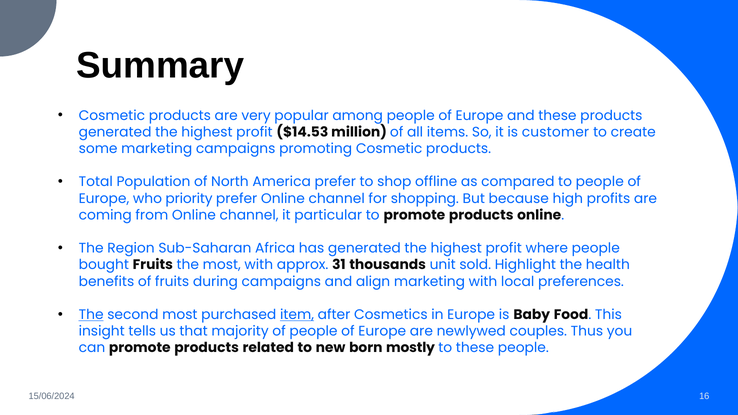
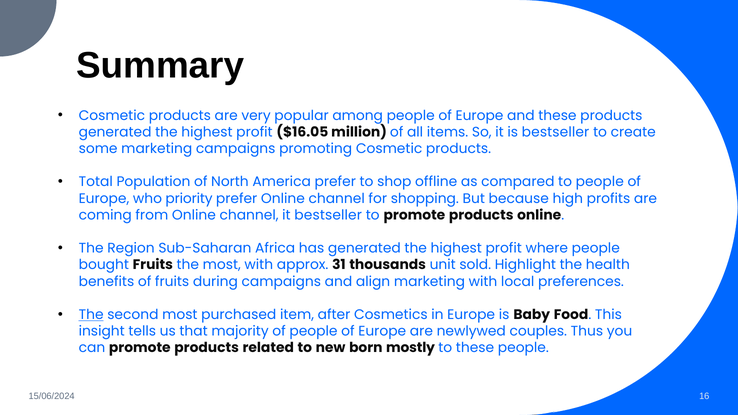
$14.53: $14.53 -> $16.05
is customer: customer -> bestseller
it particular: particular -> bestseller
item underline: present -> none
